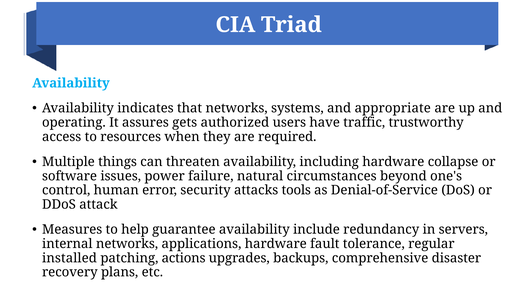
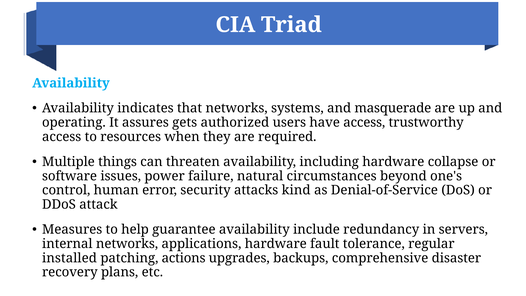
appropriate: appropriate -> masquerade
have traffic: traffic -> access
tools: tools -> kind
